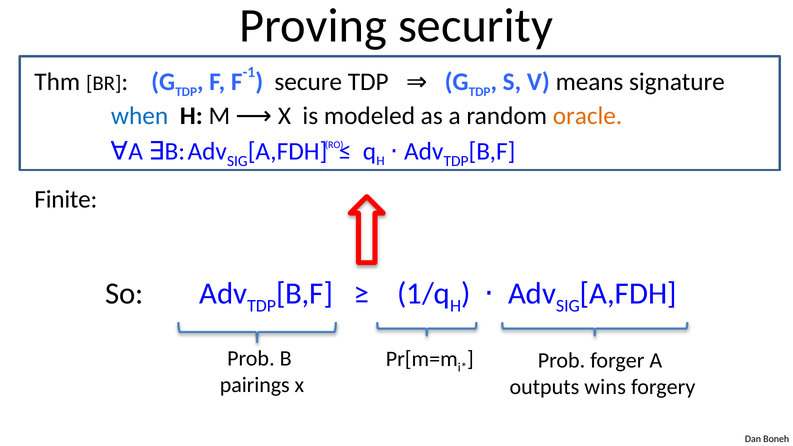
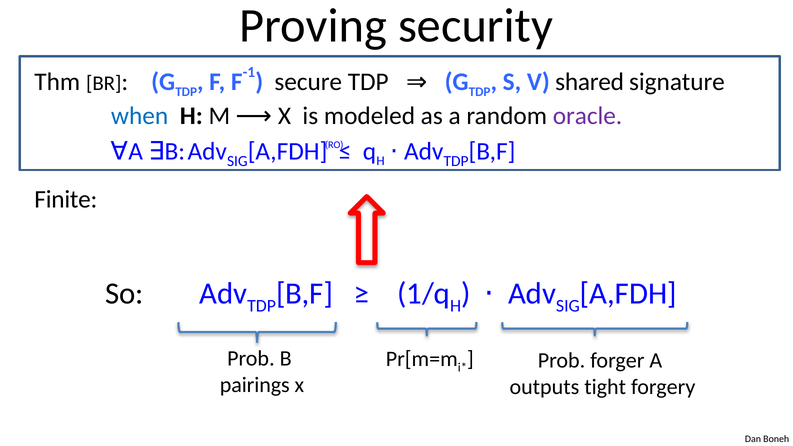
means: means -> shared
oracle colour: orange -> purple
wins: wins -> tight
